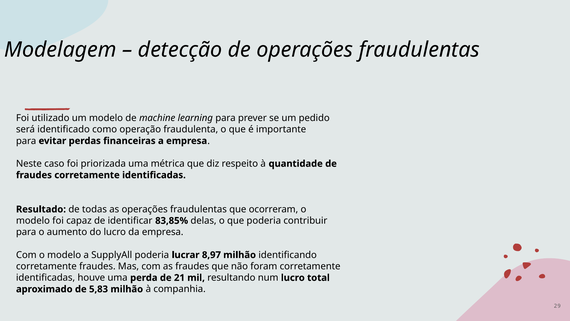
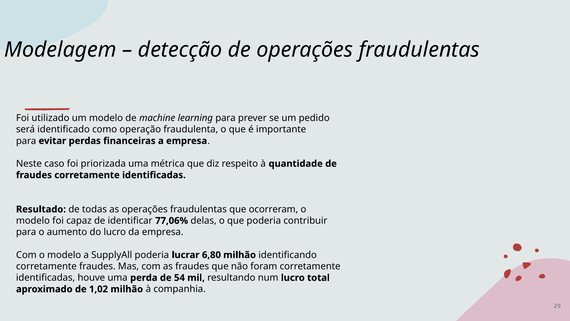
83,85%: 83,85% -> 77,06%
8,97: 8,97 -> 6,80
21: 21 -> 54
5,83: 5,83 -> 1,02
